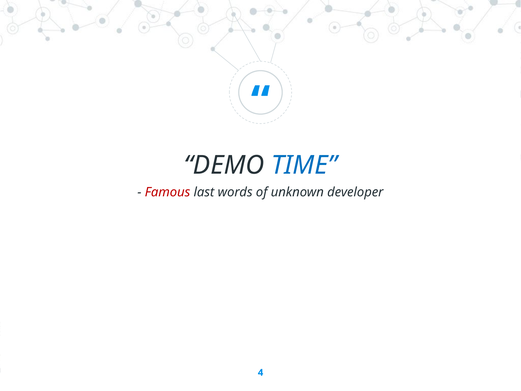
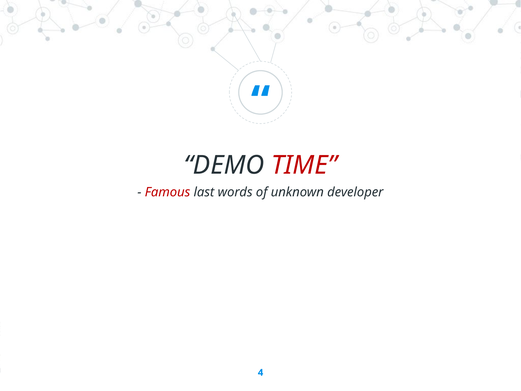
TIME colour: blue -> red
